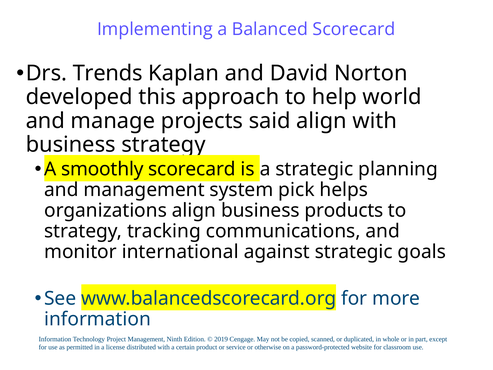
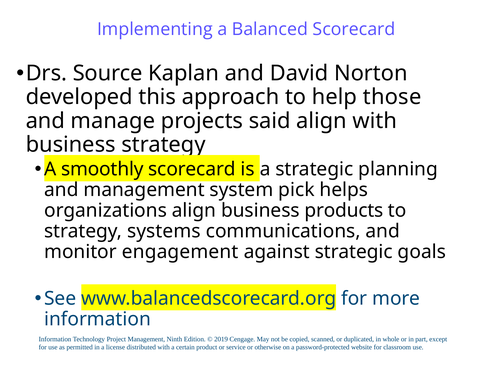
Trends: Trends -> Source
world: world -> those
tracking: tracking -> systems
international: international -> engagement
